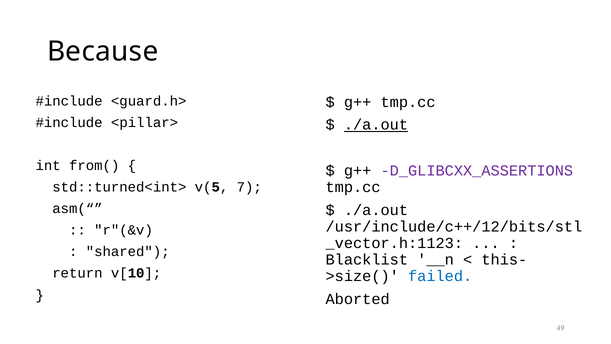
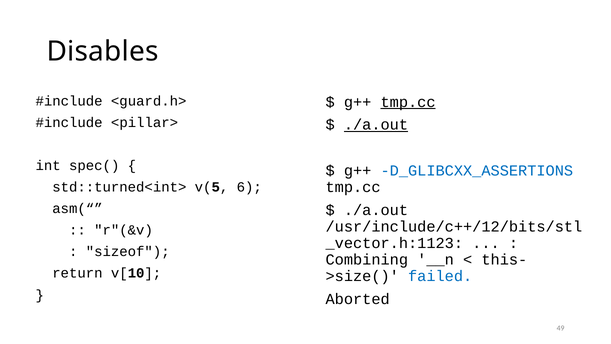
Because: Because -> Disables
tmp.cc at (408, 102) underline: none -> present
from(: from( -> spec(
D_GLIBCXX_ASSERTIONS colour: purple -> blue
7: 7 -> 6
shared: shared -> sizeof
Blacklist: Blacklist -> Combining
